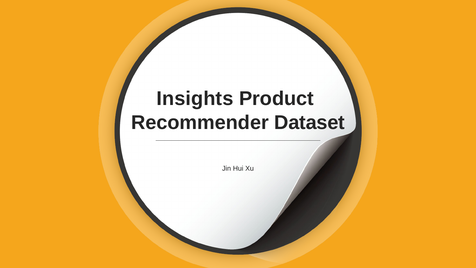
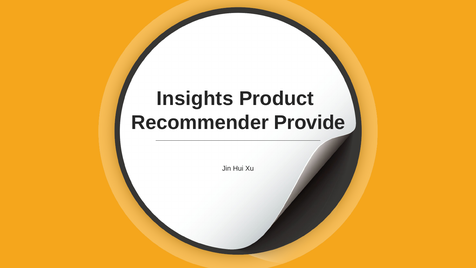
Dataset: Dataset -> Provide
